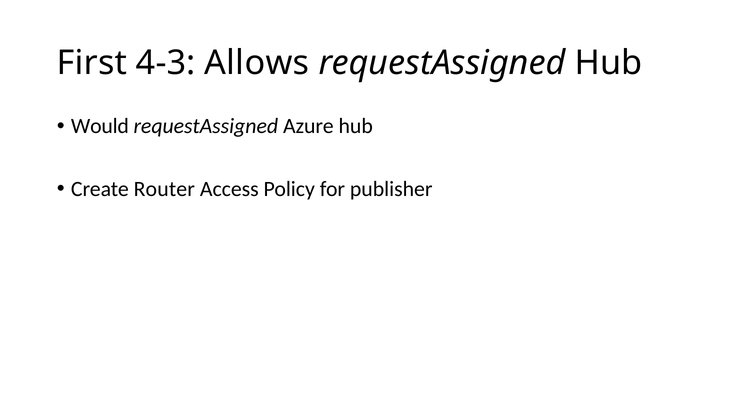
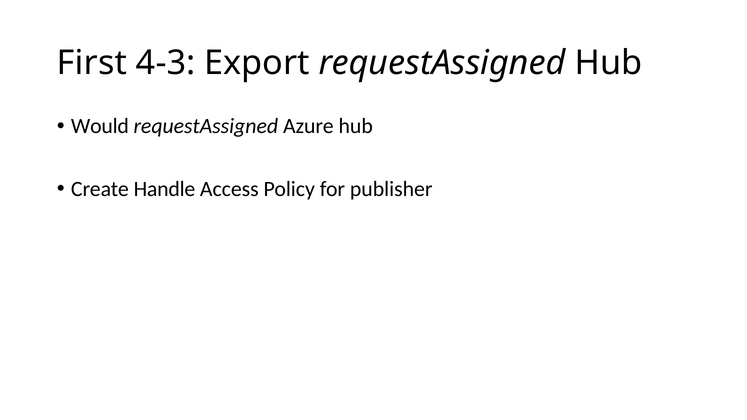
Allows: Allows -> Export
Router: Router -> Handle
